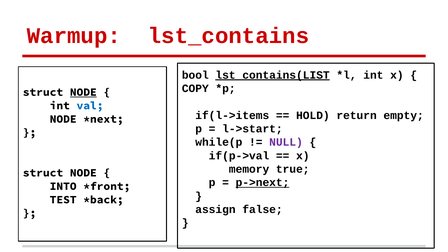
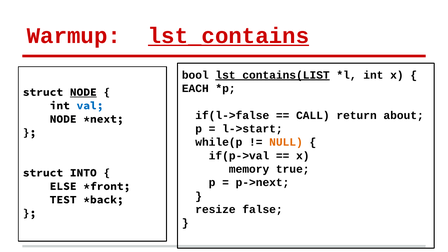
lst_contains underline: none -> present
COPY: COPY -> EACH
if(l->items: if(l->items -> if(l->false
HOLD: HOLD -> CALL
empty: empty -> about
NULL colour: purple -> orange
NODE at (83, 173): NODE -> INTO
p->next underline: present -> none
INTO: INTO -> ELSE
assign: assign -> resize
